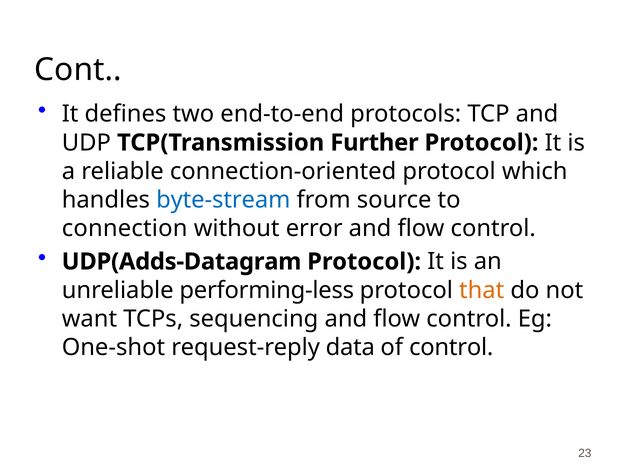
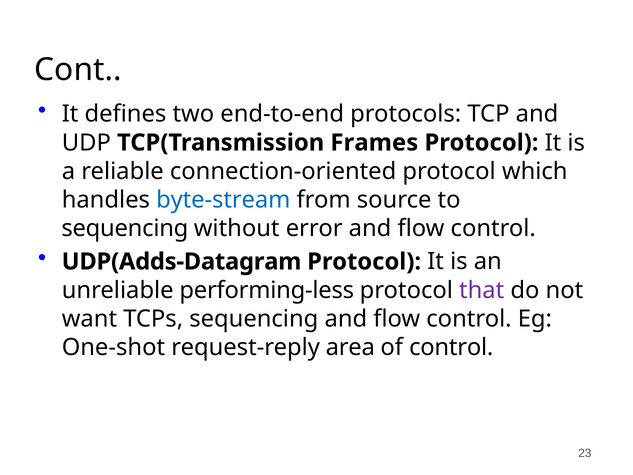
Further: Further -> Frames
connection at (125, 228): connection -> sequencing
that colour: orange -> purple
data: data -> area
